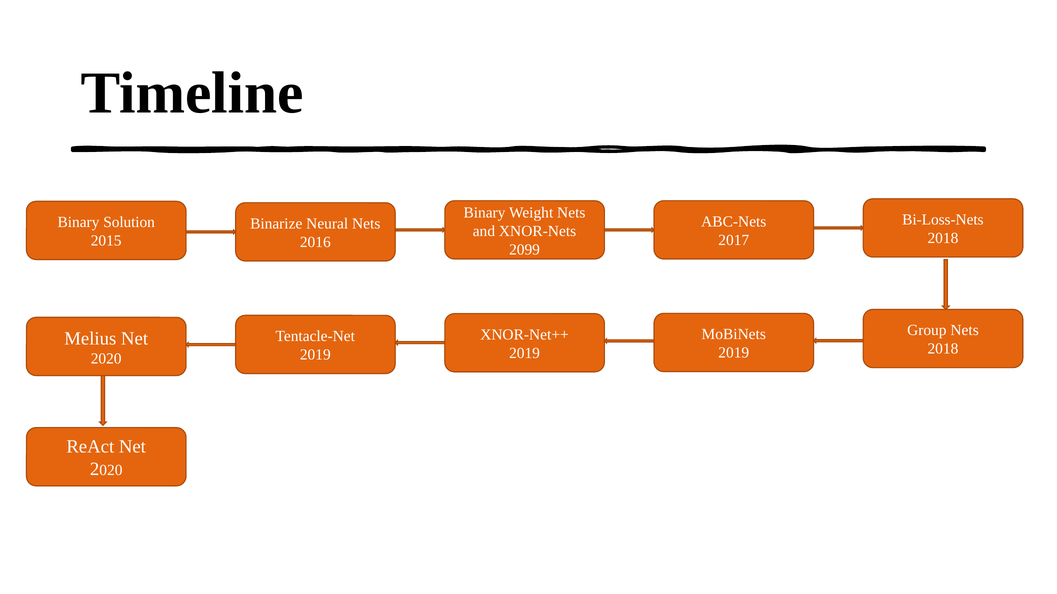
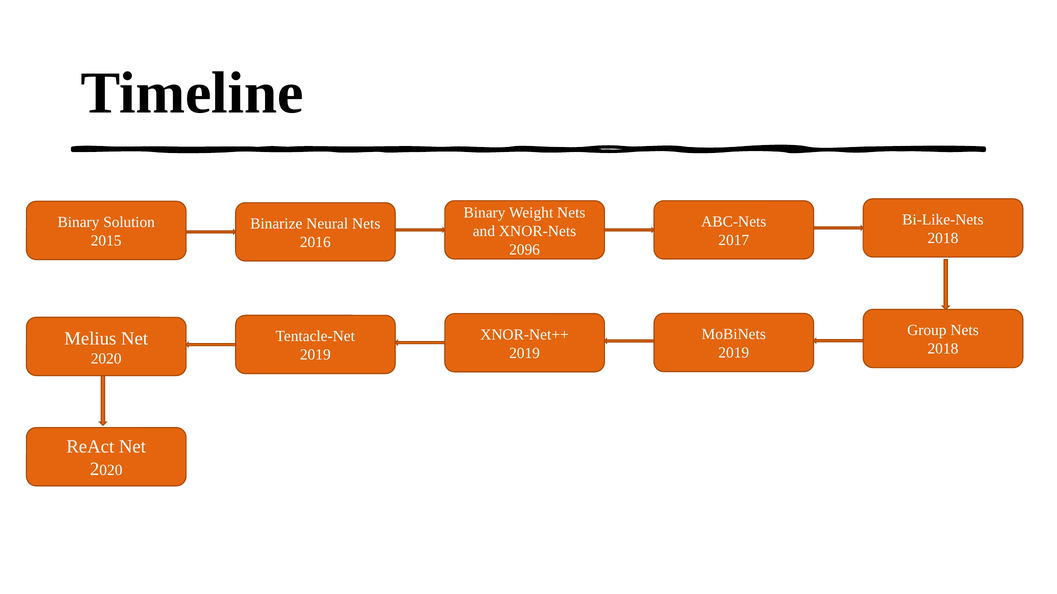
Bi-Loss-Nets: Bi-Loss-Nets -> Bi-Like-Nets
2099: 2099 -> 2096
